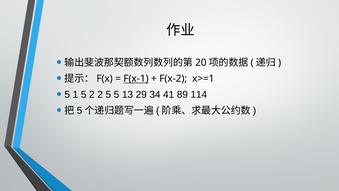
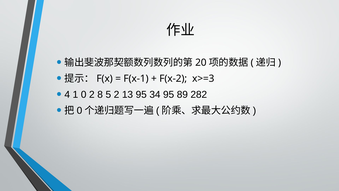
F(x-1 underline: present -> none
x>=1: x>=1 -> x>=3
5 at (67, 94): 5 -> 4
1 5: 5 -> 0
2 2: 2 -> 8
5 5: 5 -> 2
13 29: 29 -> 95
34 41: 41 -> 95
114: 114 -> 282
5 at (79, 110): 5 -> 0
